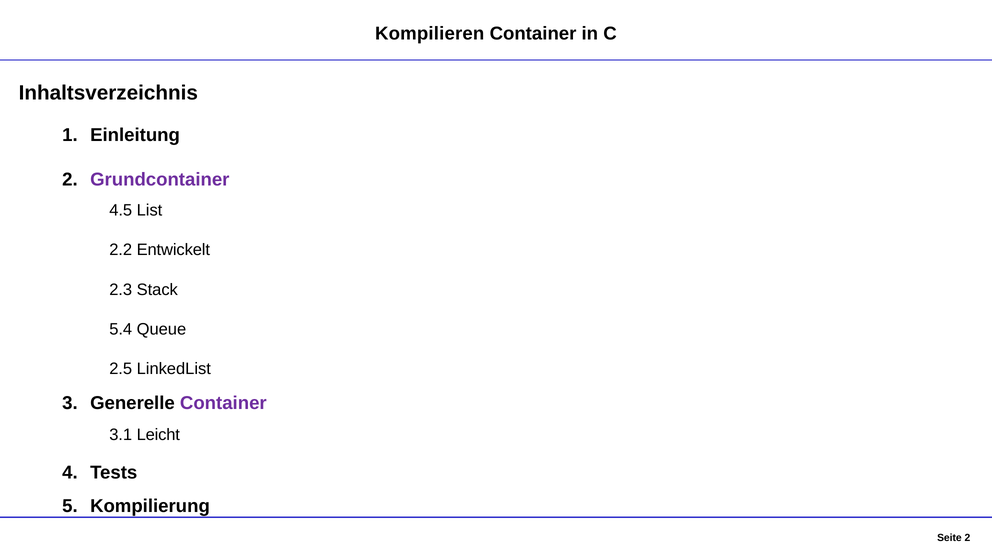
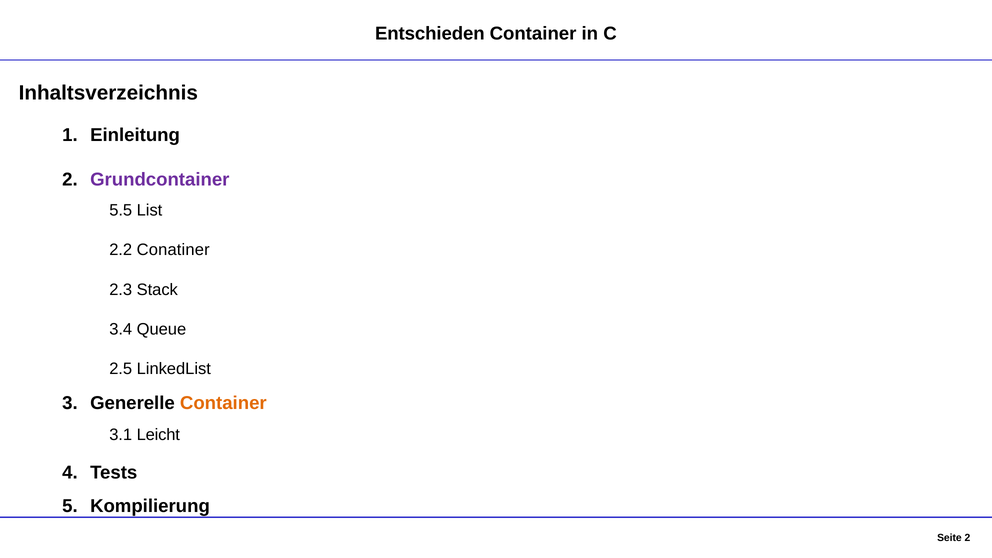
Kompilieren: Kompilieren -> Entschieden
4.5: 4.5 -> 5.5
Entwickelt: Entwickelt -> Conatiner
5.4: 5.4 -> 3.4
Container at (223, 403) colour: purple -> orange
